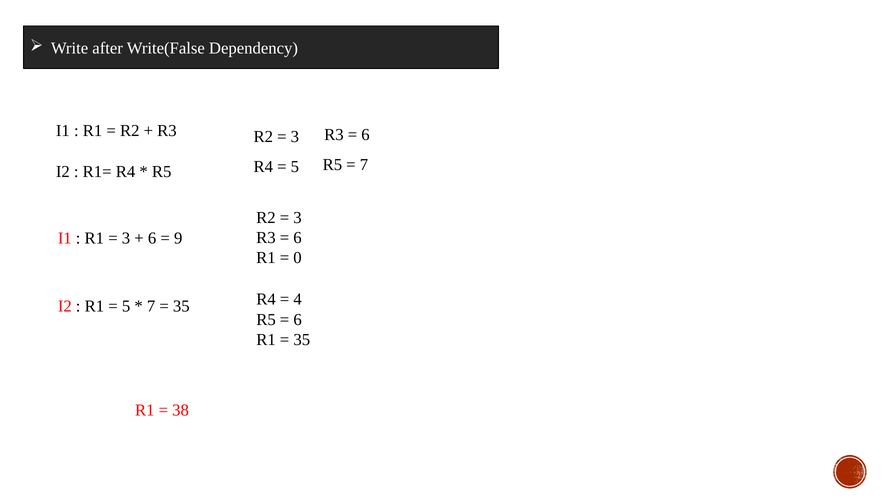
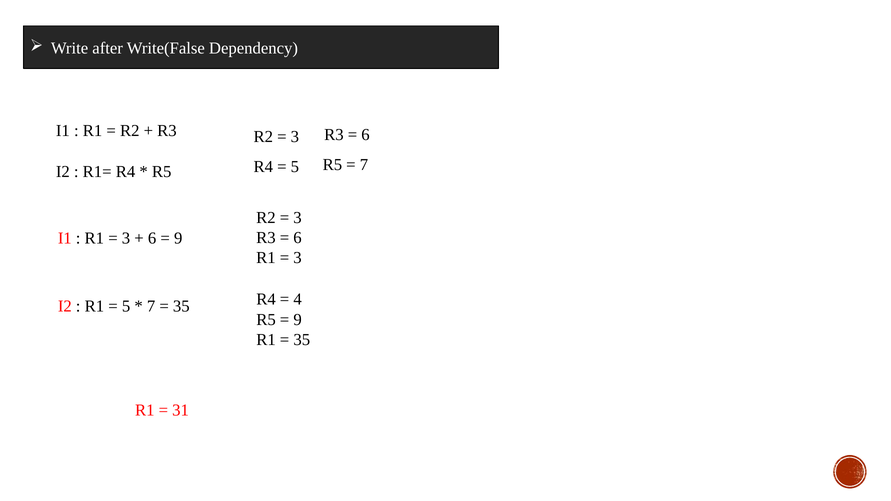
0 at (298, 258): 0 -> 3
6 at (298, 320): 6 -> 9
38: 38 -> 31
